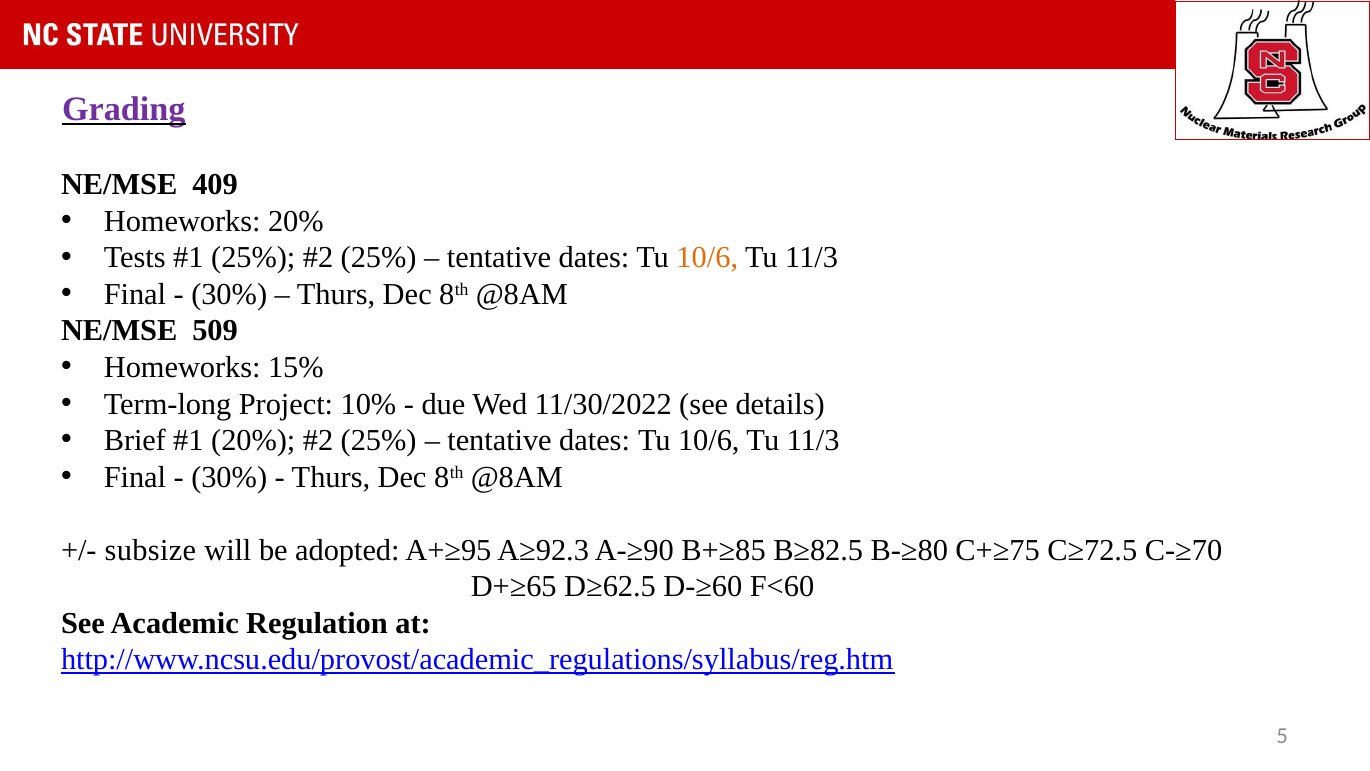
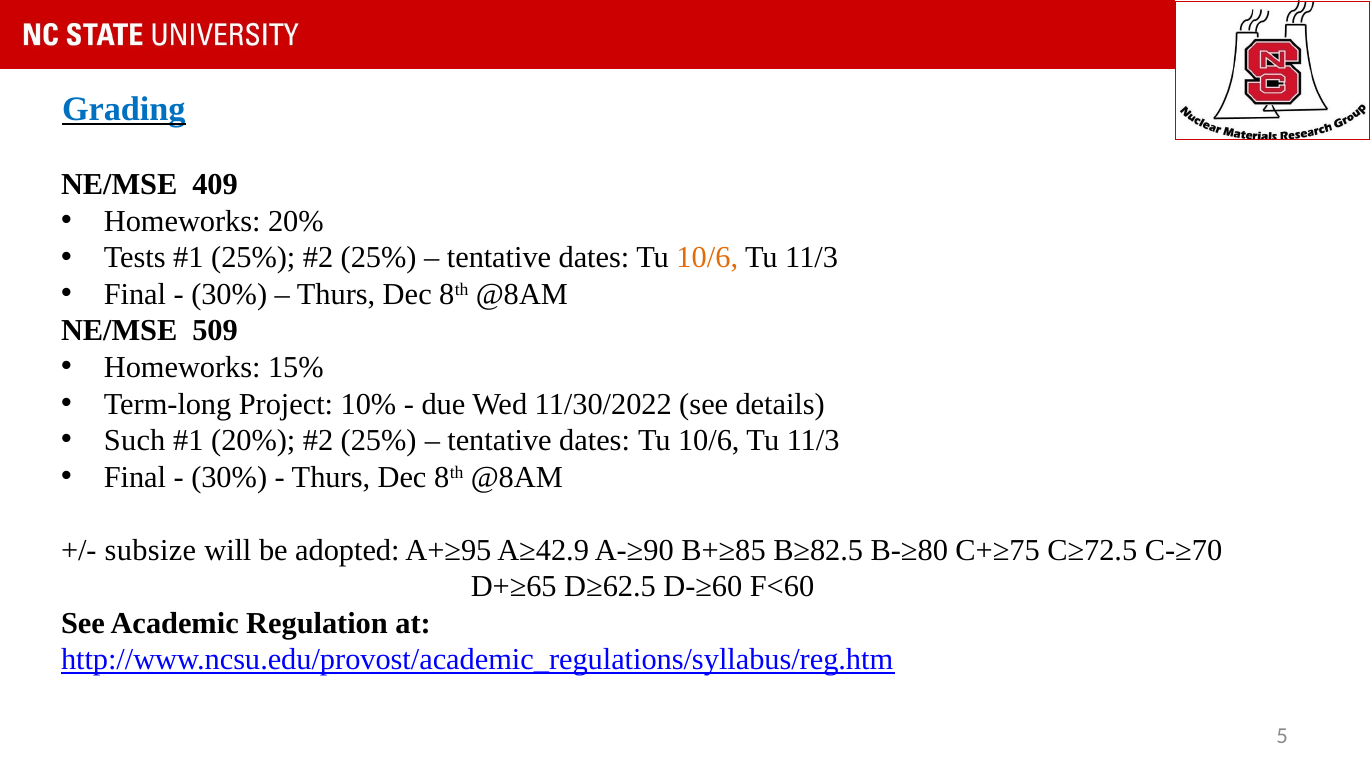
Grading colour: purple -> blue
Brief: Brief -> Such
A≥92.3: A≥92.3 -> A≥42.9
